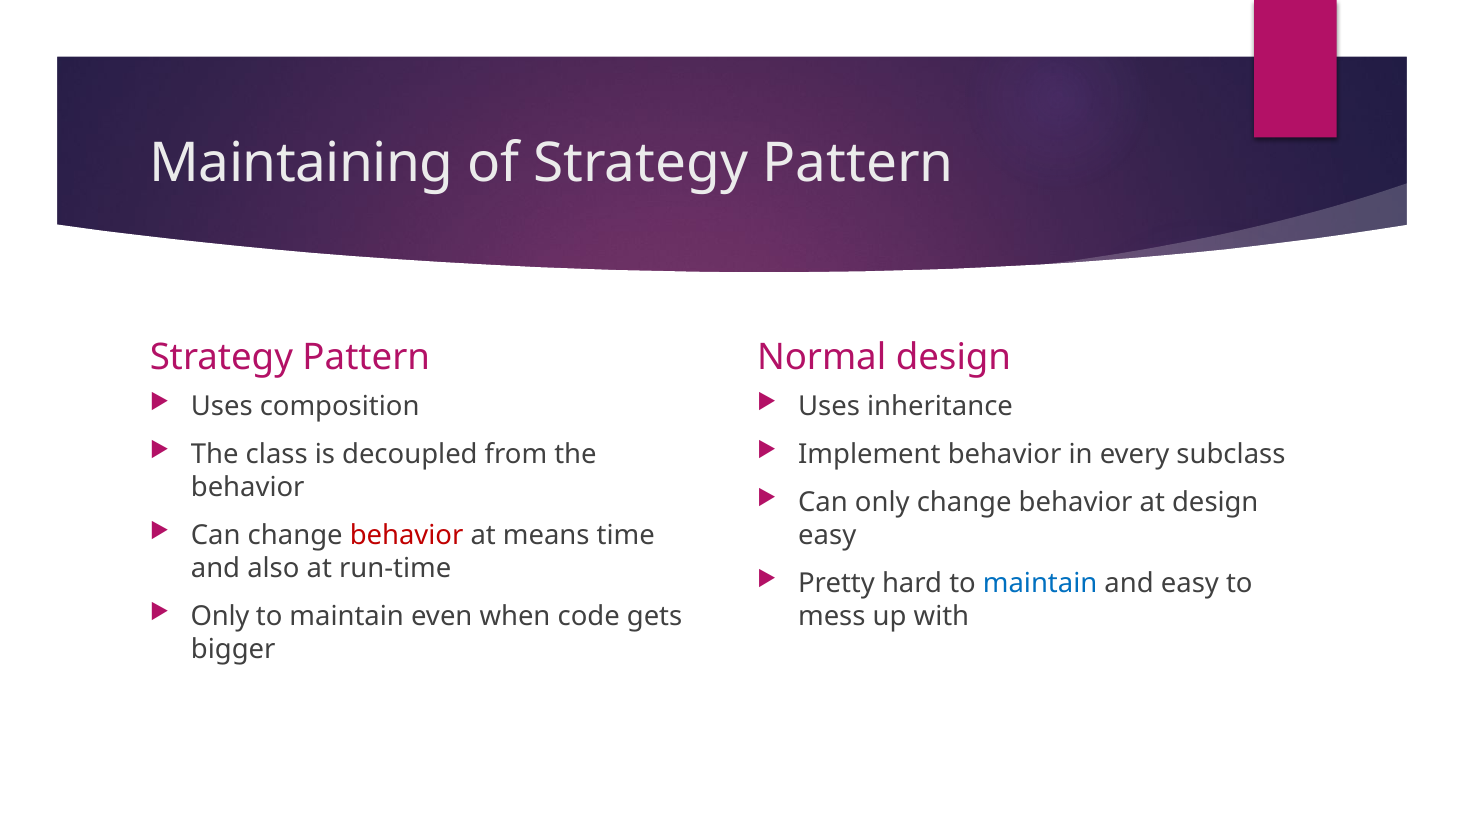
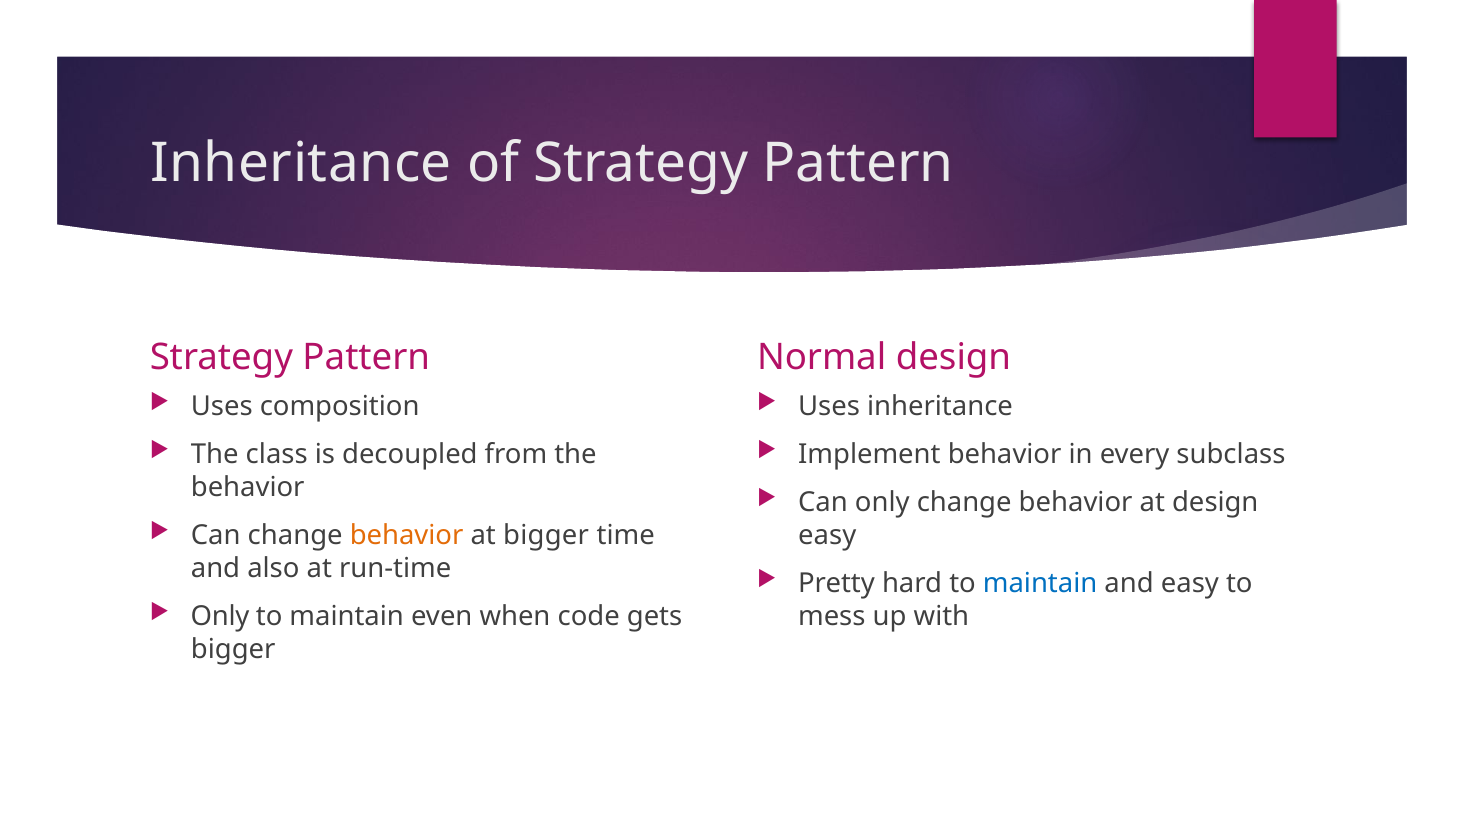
Maintaining at (302, 163): Maintaining -> Inheritance
behavior at (407, 535) colour: red -> orange
at means: means -> bigger
